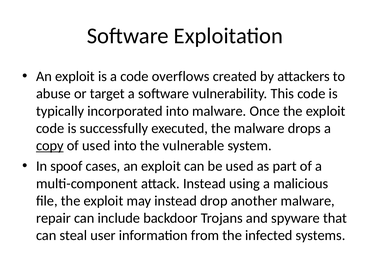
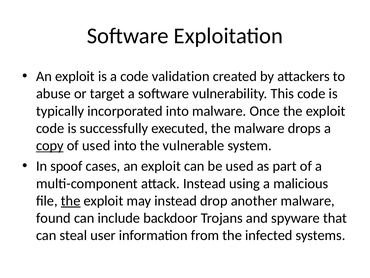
overflows: overflows -> validation
the at (71, 200) underline: none -> present
repair: repair -> found
